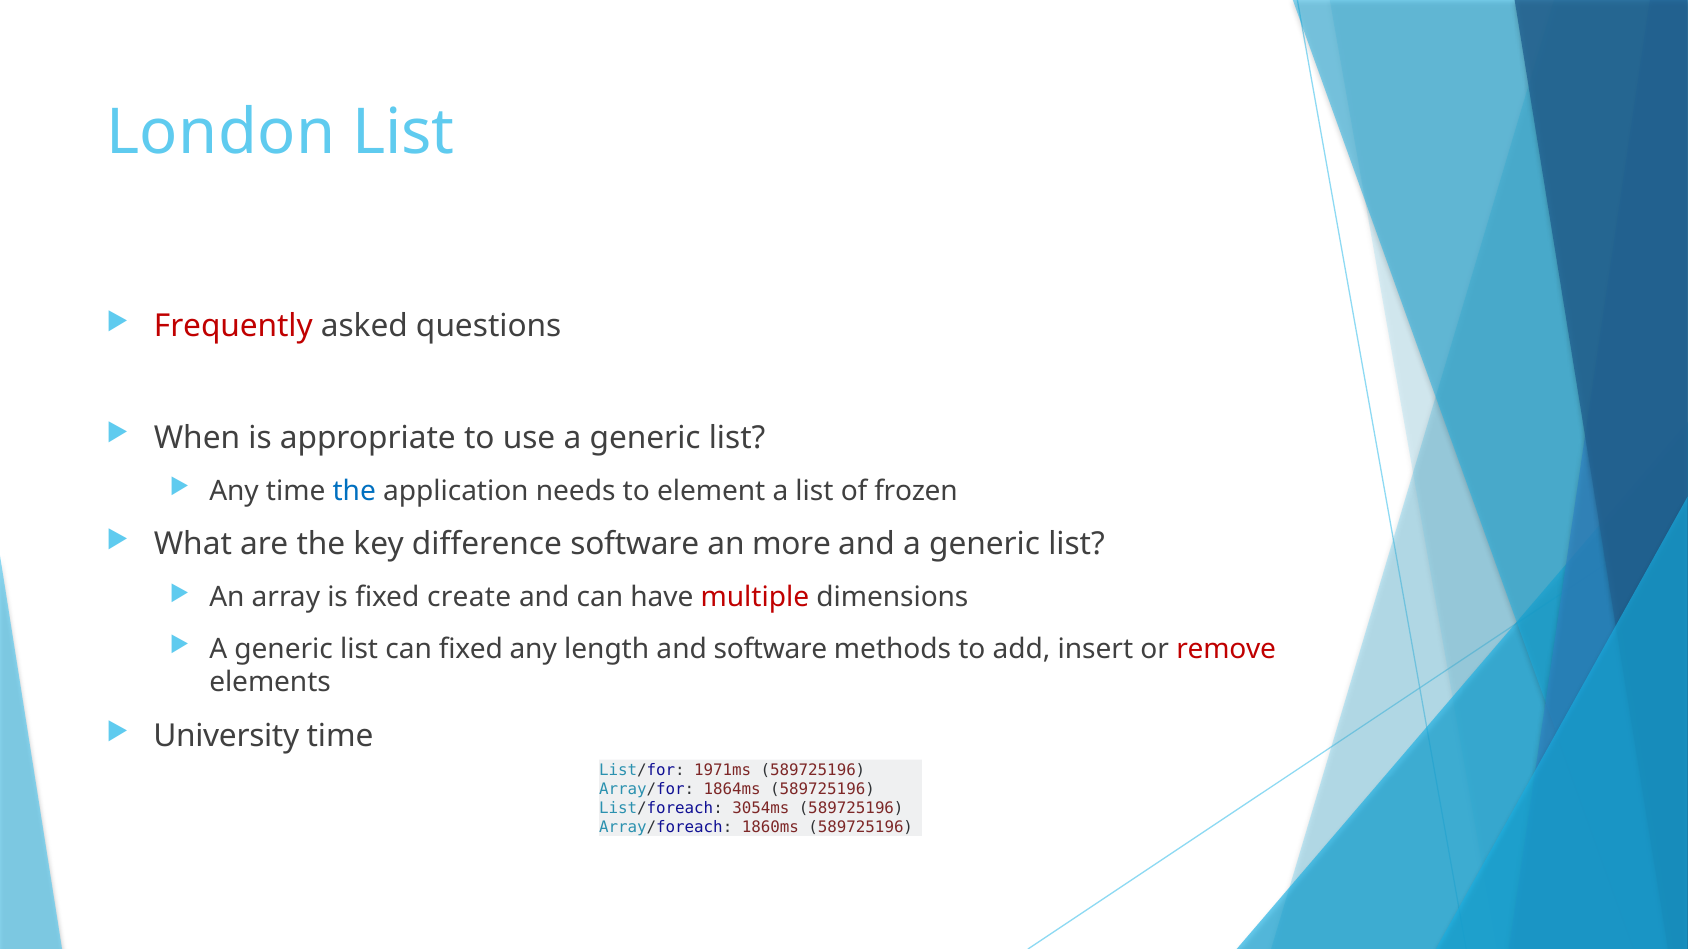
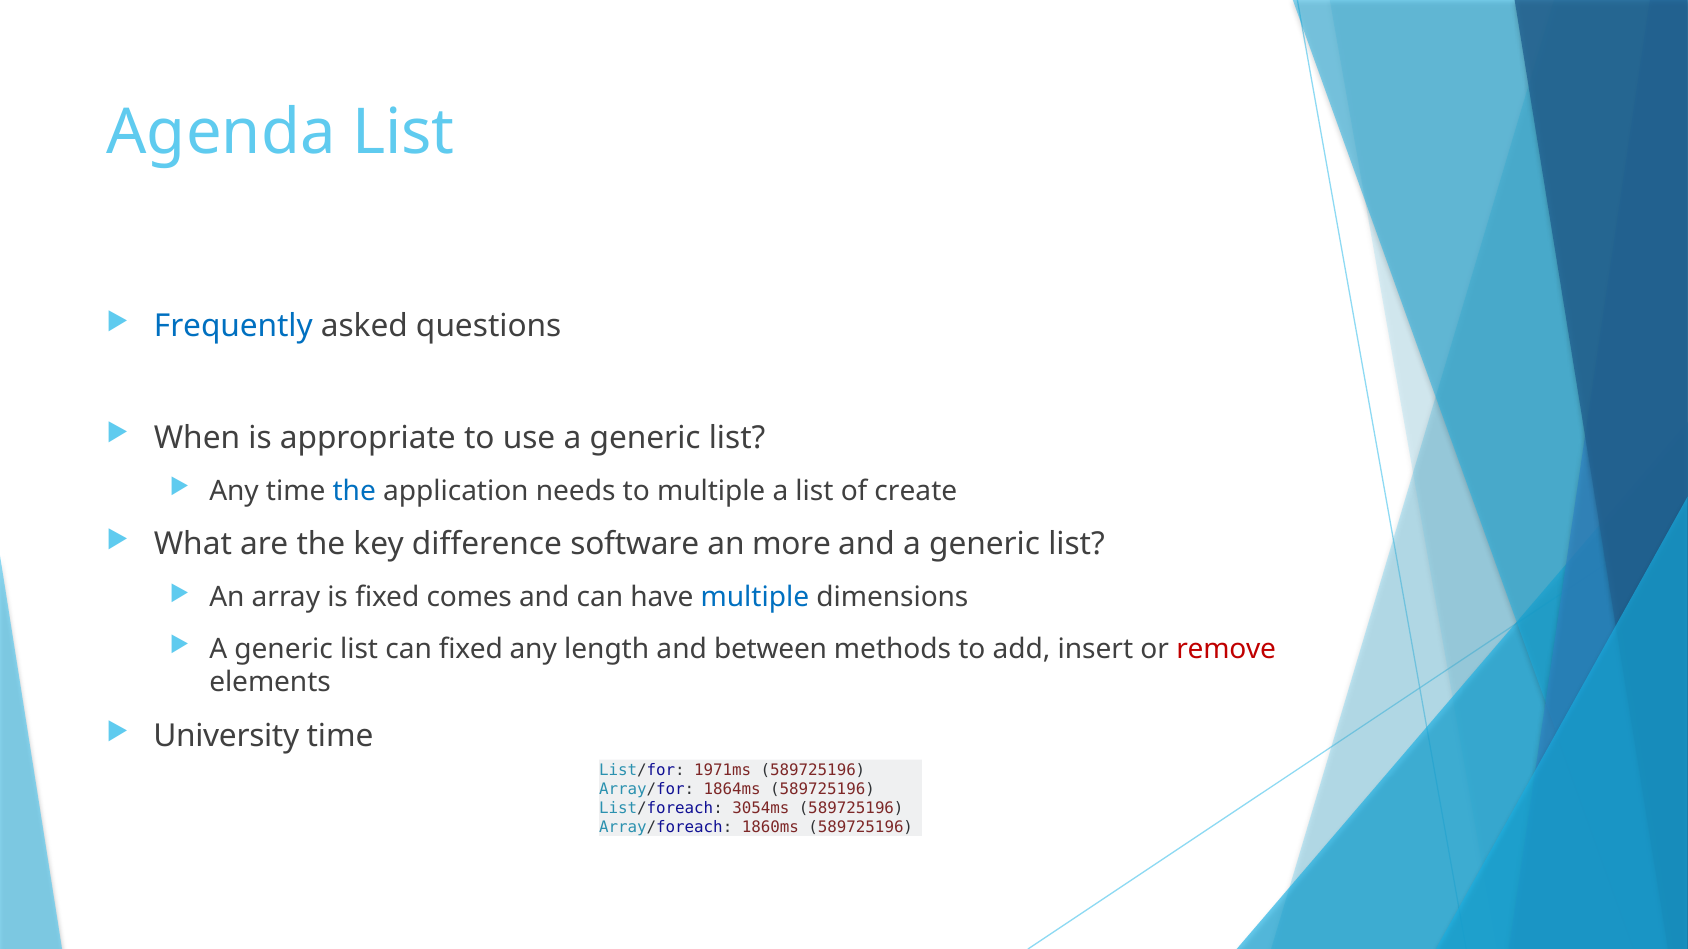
London: London -> Agenda
Frequently colour: red -> blue
to element: element -> multiple
frozen: frozen -> create
create: create -> comes
multiple at (755, 598) colour: red -> blue
and software: software -> between
